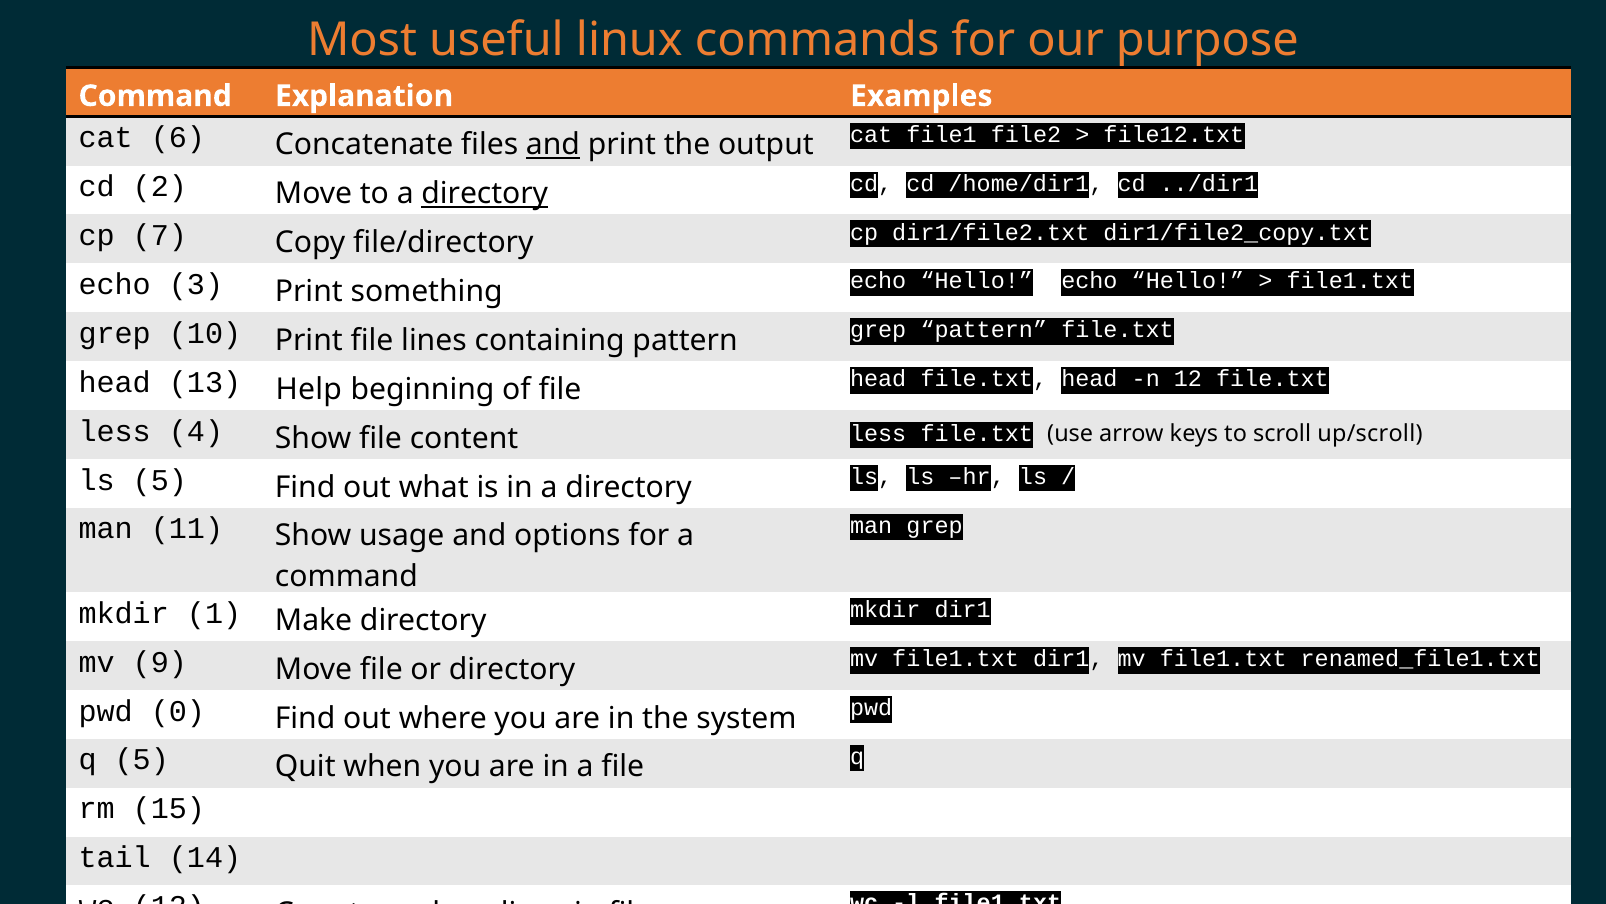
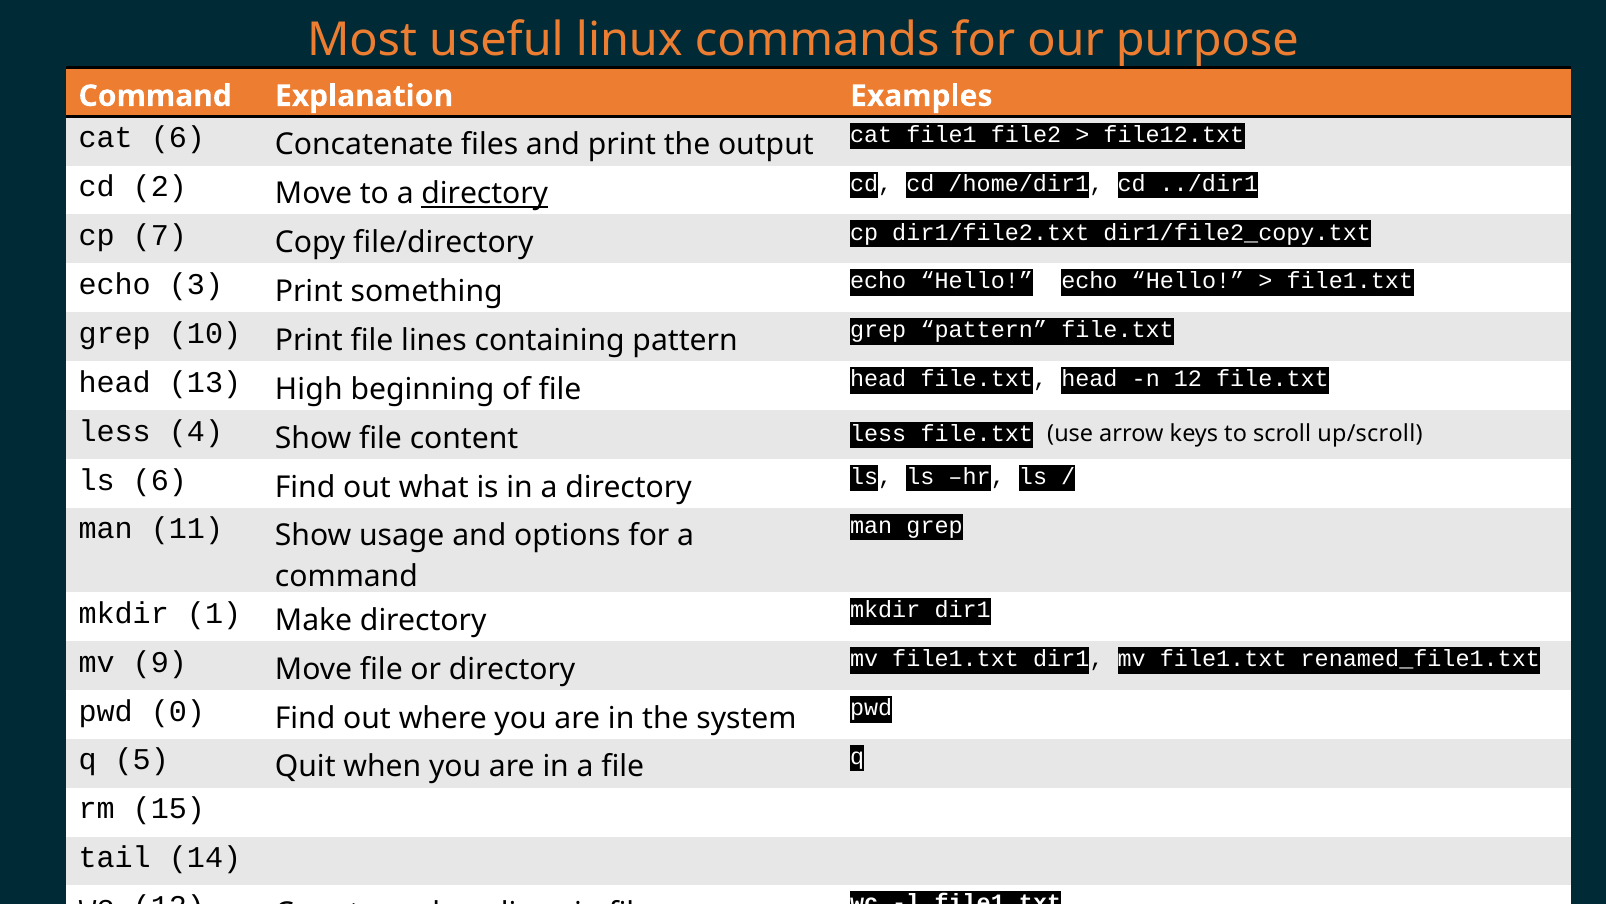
and at (553, 145) underline: present -> none
Help: Help -> High
ls 5: 5 -> 6
